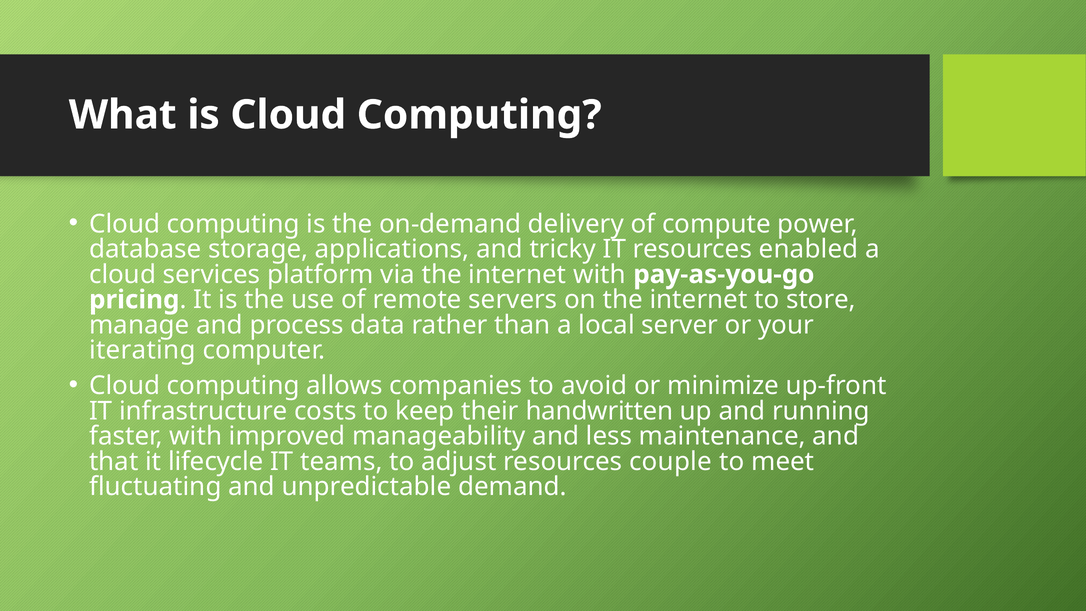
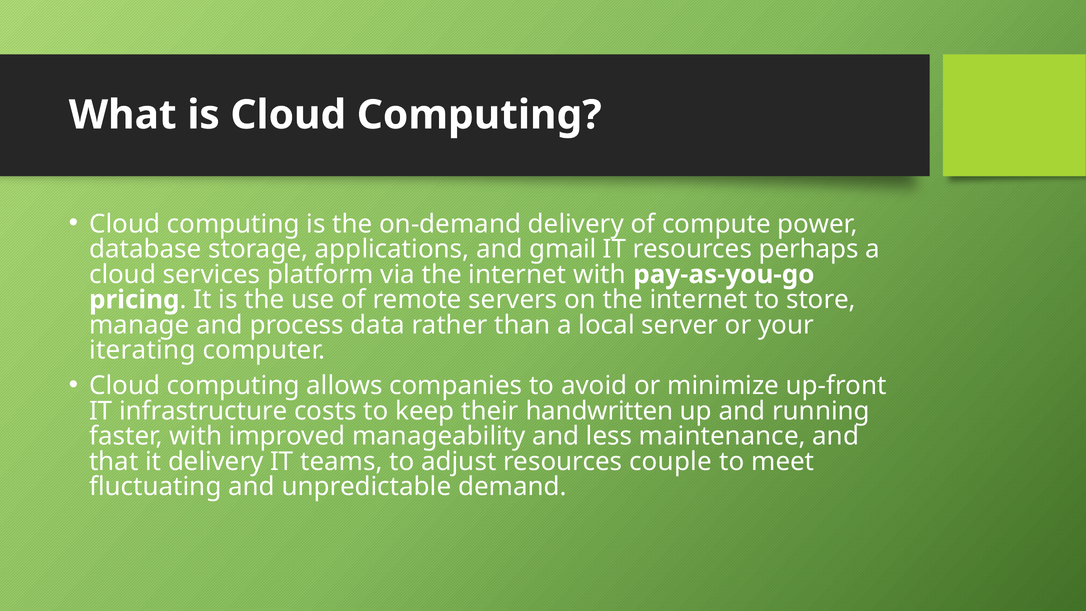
tricky: tricky -> gmail
enabled: enabled -> perhaps
it lifecycle: lifecycle -> delivery
